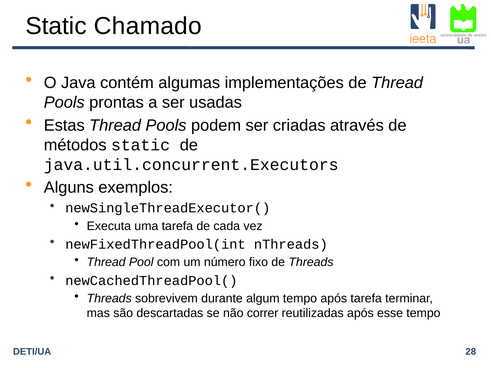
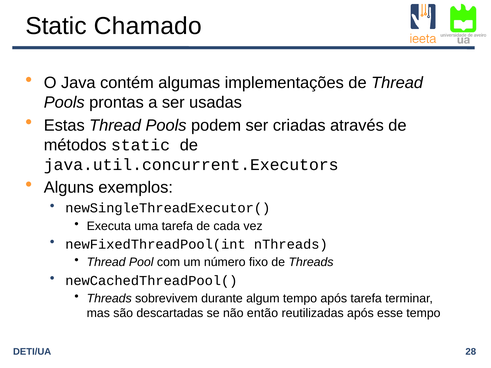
correr: correr -> então
